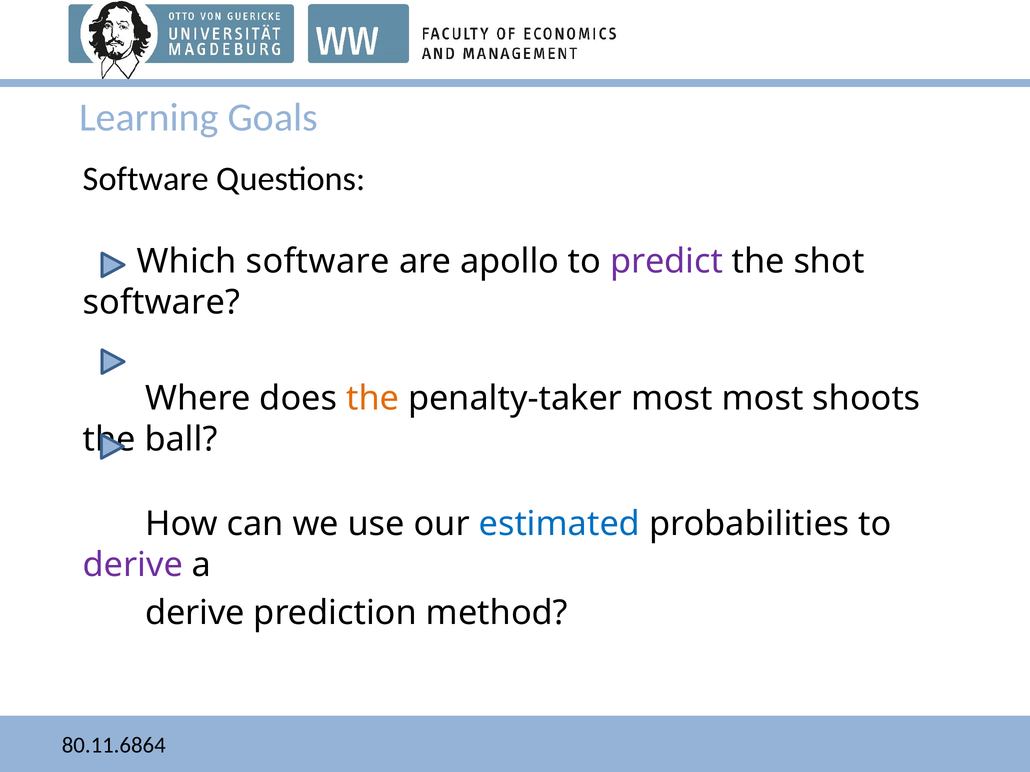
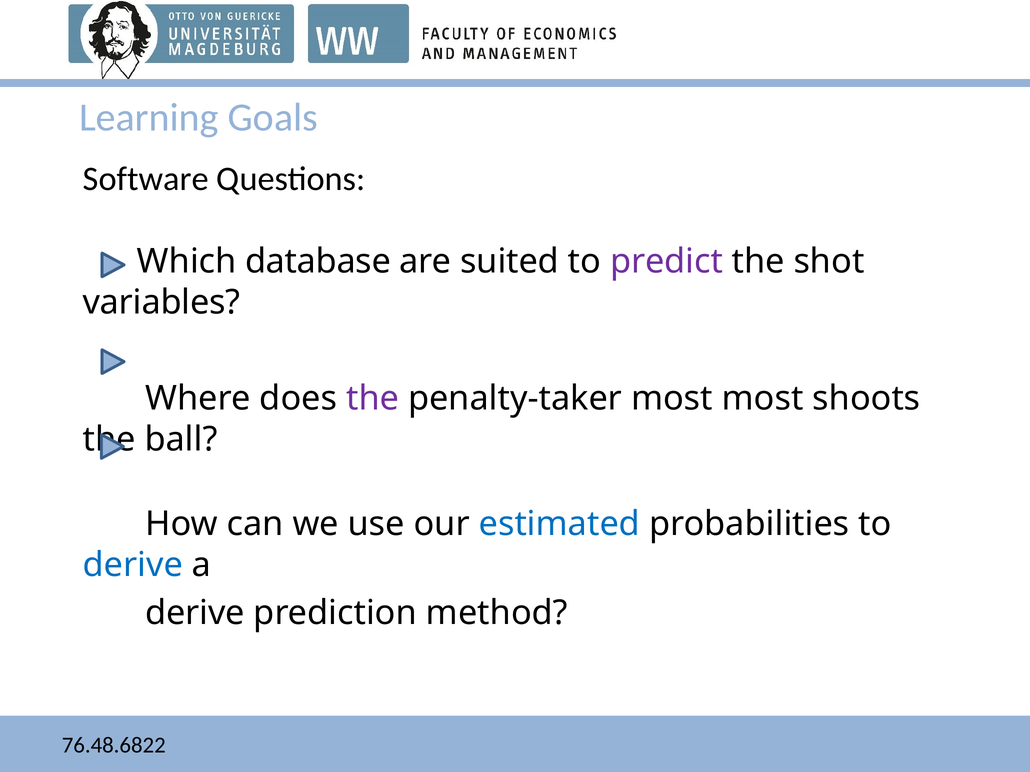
Which software: software -> database
apollo: apollo -> suited
software at (161, 303): software -> variables
the at (373, 399) colour: orange -> purple
derive at (133, 565) colour: purple -> blue
80.11.6864: 80.11.6864 -> 76.48.6822
